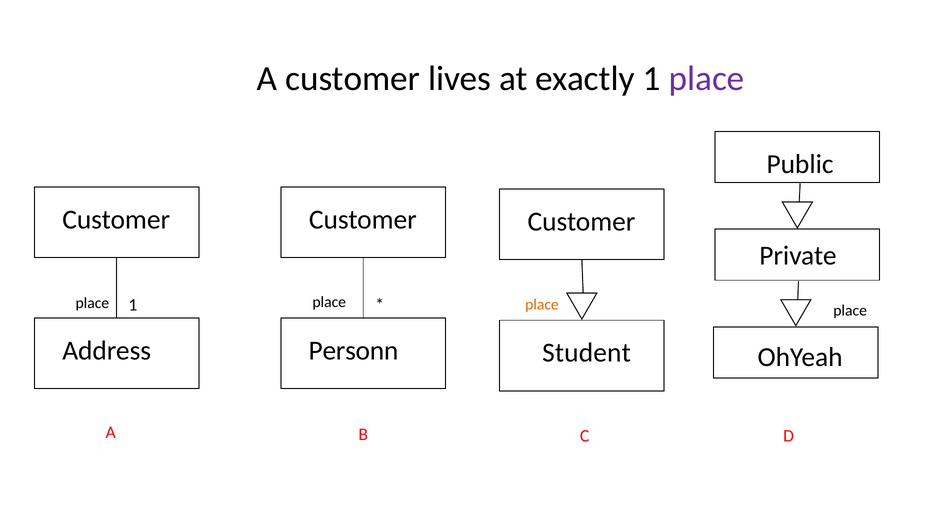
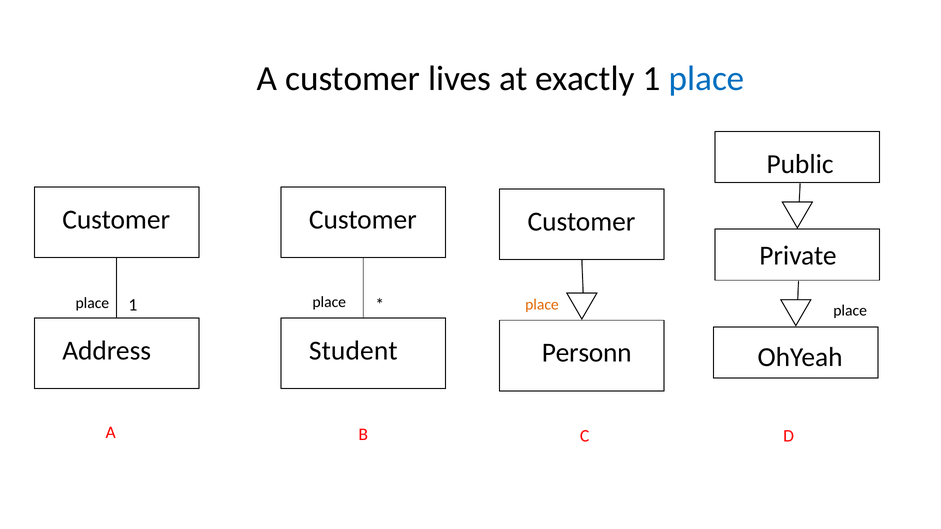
place at (706, 79) colour: purple -> blue
Personn: Personn -> Student
Student: Student -> Personn
